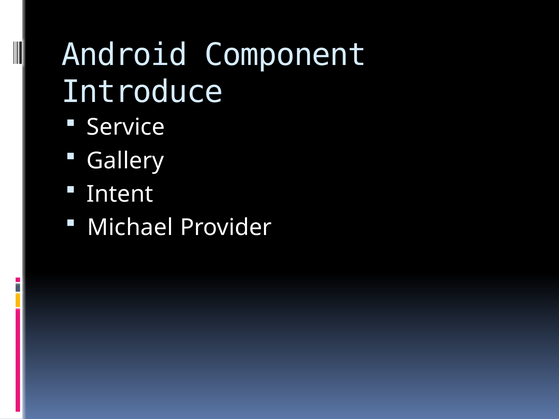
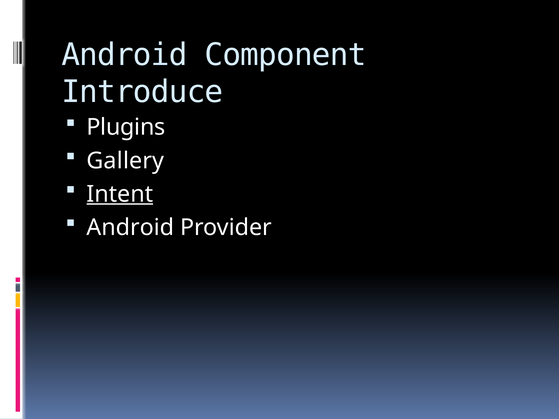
Service: Service -> Plugins
Intent underline: none -> present
Michael at (130, 228): Michael -> Android
